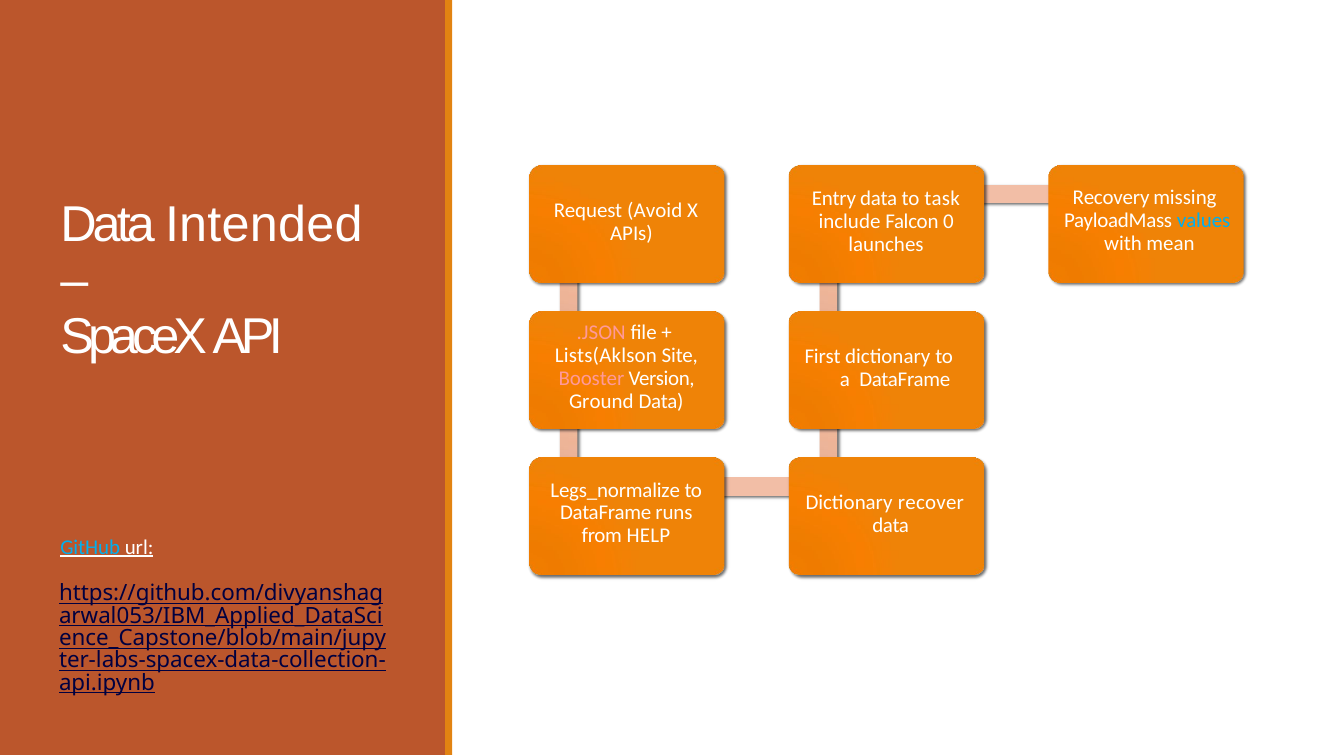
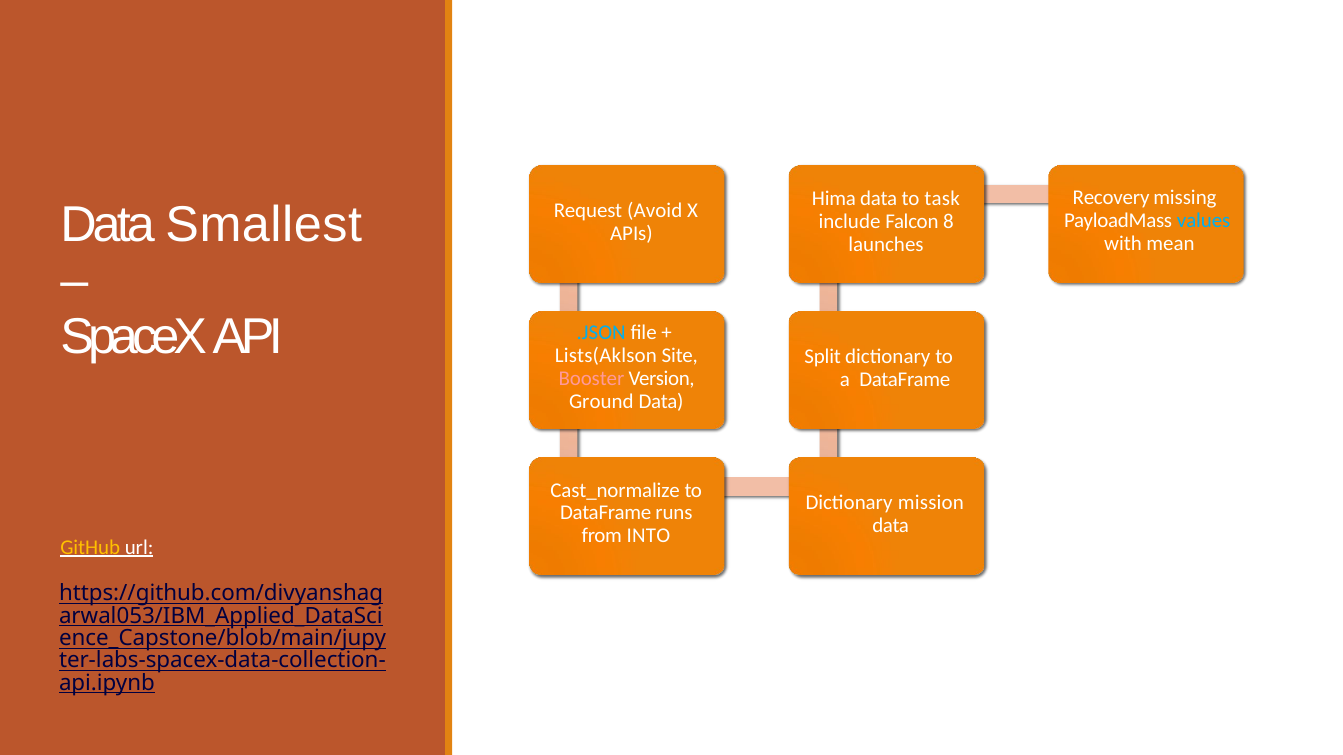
Entry: Entry -> Hima
Intended: Intended -> Smallest
0: 0 -> 8
.JSON colour: pink -> light blue
First: First -> Split
Legs_normalize: Legs_normalize -> Cast_normalize
recover: recover -> mission
HELP: HELP -> INTO
GitHub colour: light blue -> yellow
